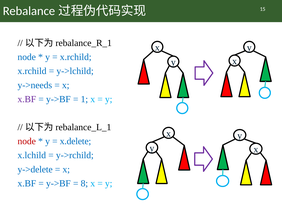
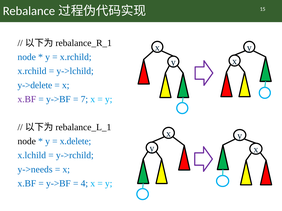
y->needs: y->needs -> y->delete
1: 1 -> 7
node at (27, 142) colour: red -> black
y->delete: y->delete -> y->needs
8: 8 -> 4
